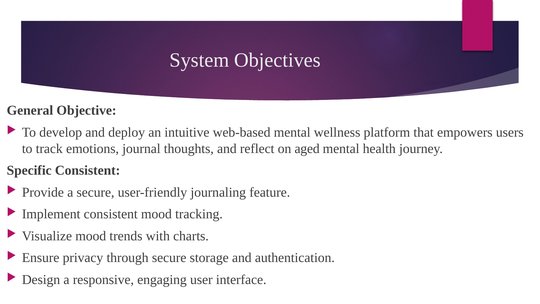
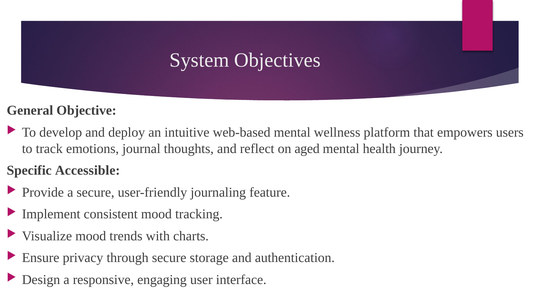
Specific Consistent: Consistent -> Accessible
